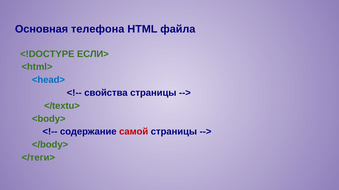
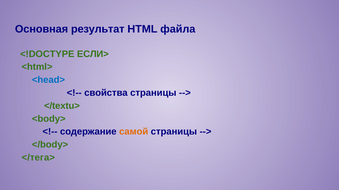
телефона: телефона -> результат
самой colour: red -> orange
</теги>: </теги> -> </тега>
